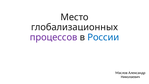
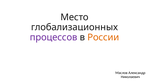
России colour: blue -> orange
